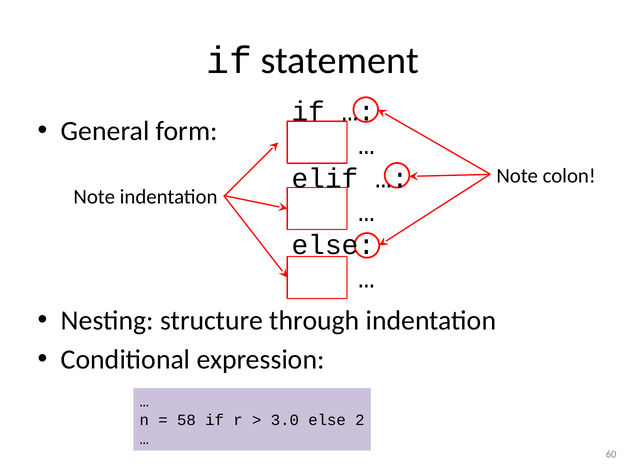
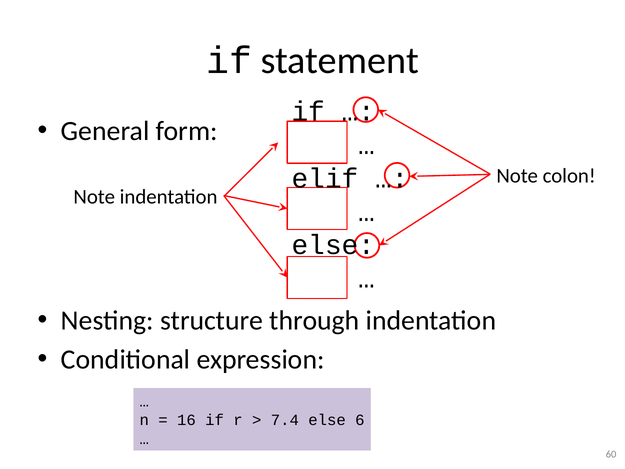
58: 58 -> 16
3.0: 3.0 -> 7.4
2: 2 -> 6
